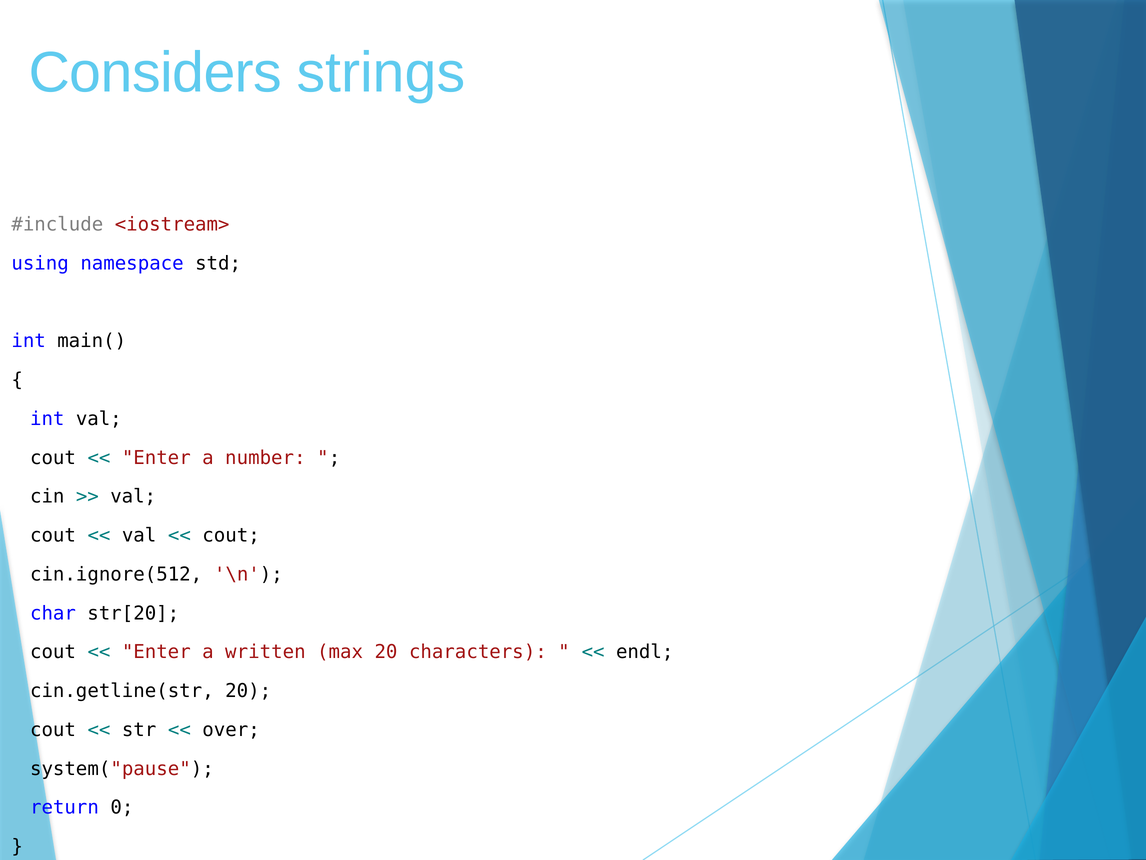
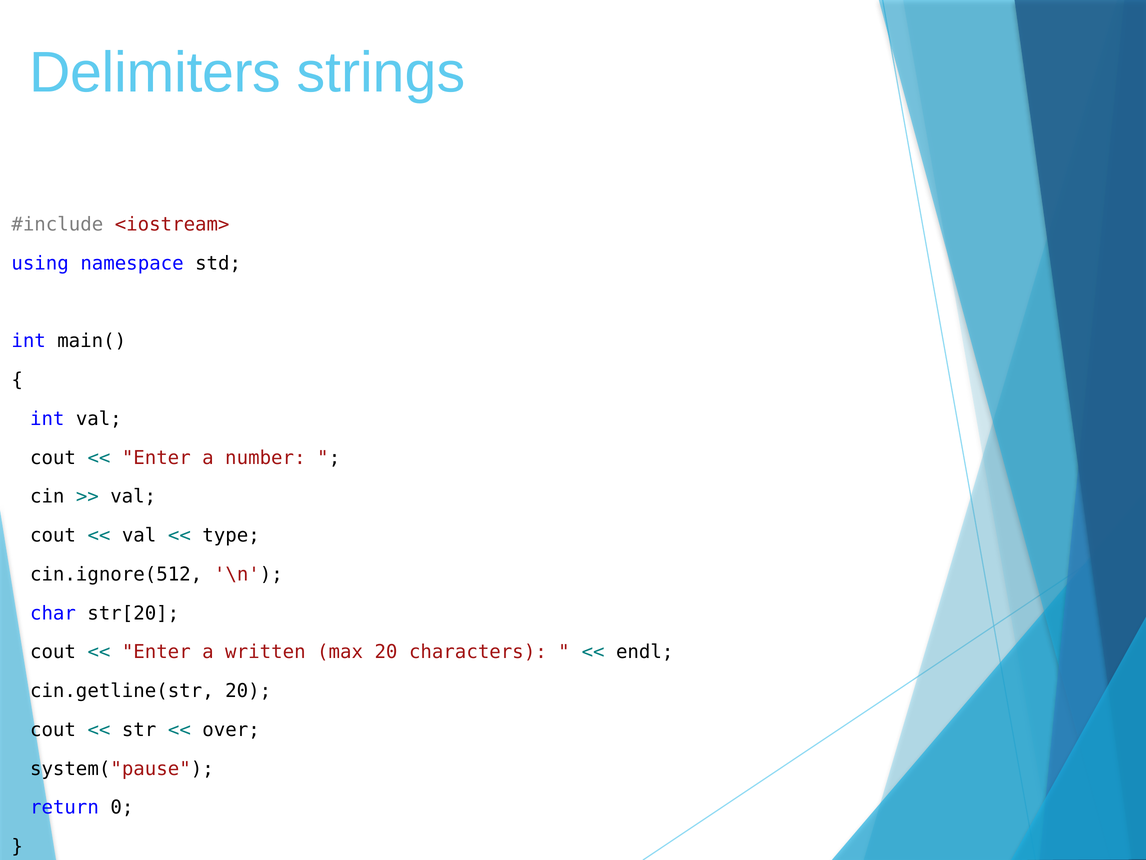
Considers: Considers -> Delimiters
cout at (231, 535): cout -> type
